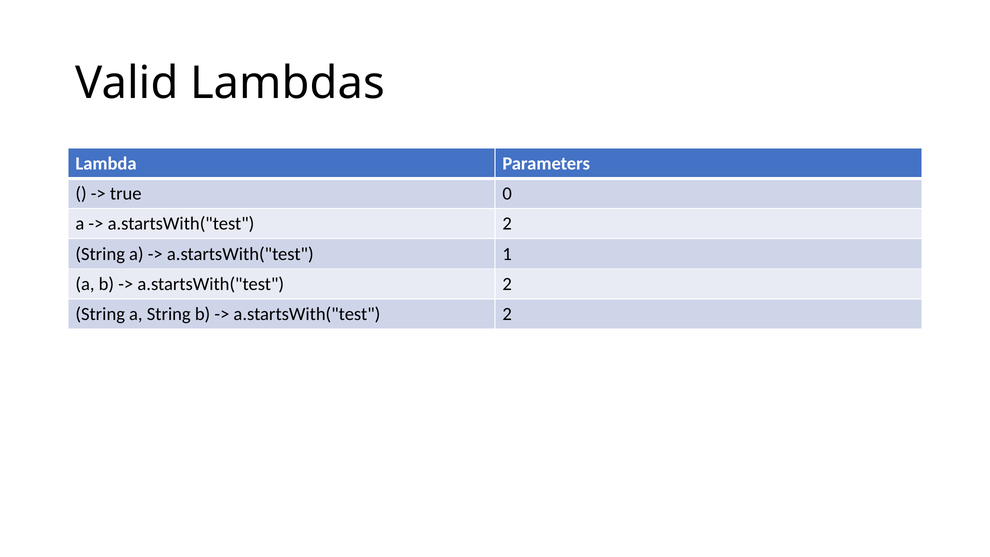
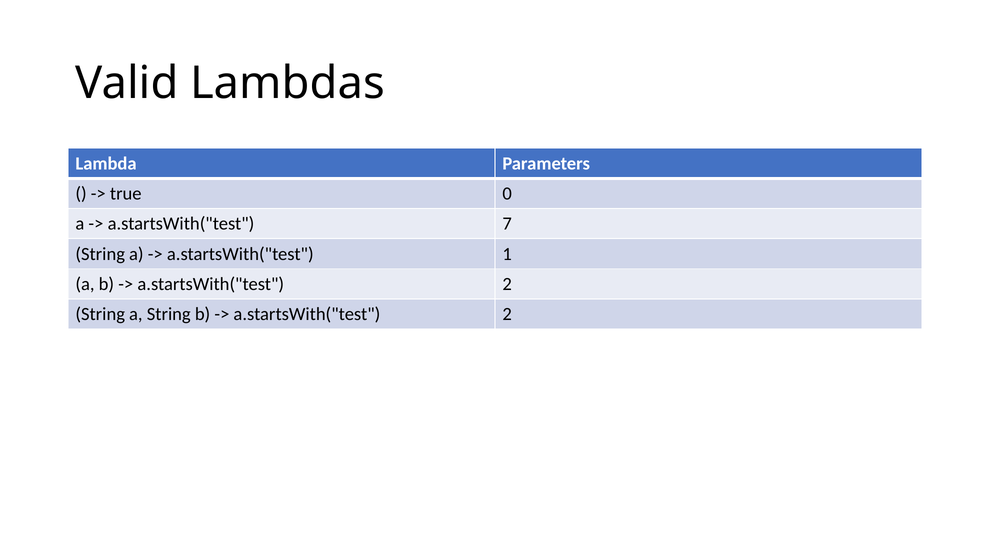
2 at (507, 224): 2 -> 7
